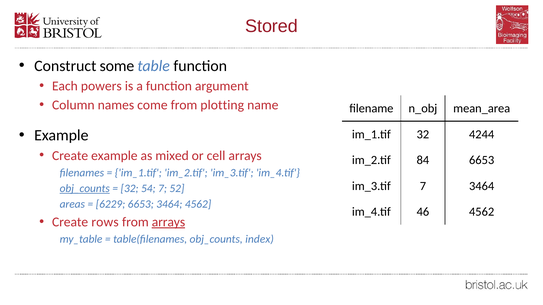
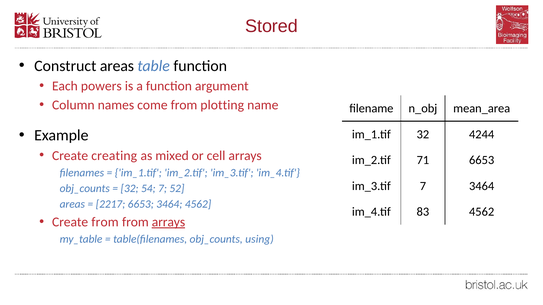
Construct some: some -> areas
Create example: example -> creating
84: 84 -> 71
obj_counts at (85, 189) underline: present -> none
6229: 6229 -> 2217
46: 46 -> 83
Create rows: rows -> from
index: index -> using
